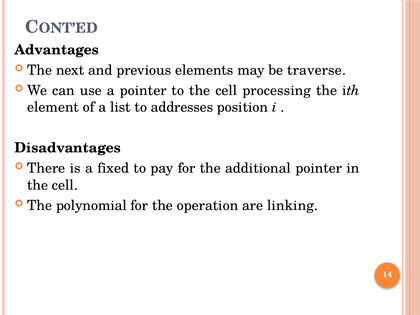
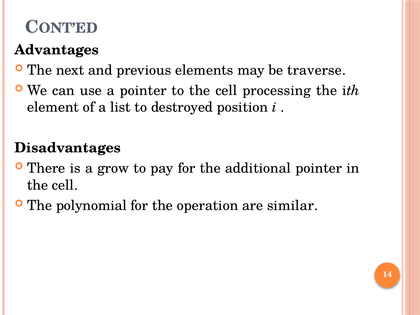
addresses: addresses -> destroyed
fixed: fixed -> grow
linking: linking -> similar
